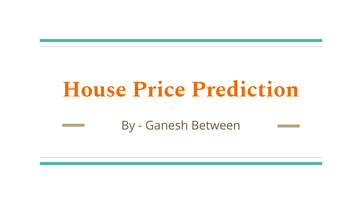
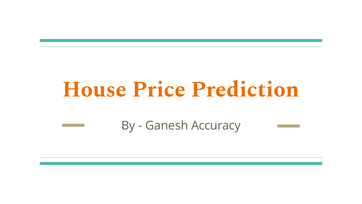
Between: Between -> Accuracy
